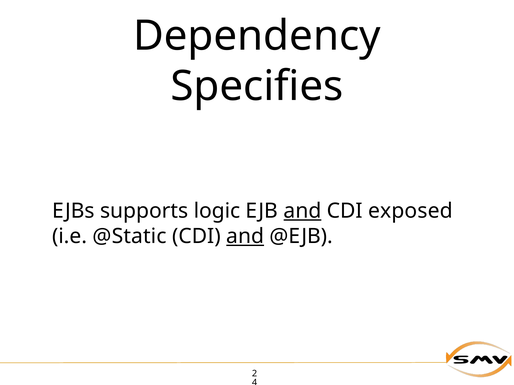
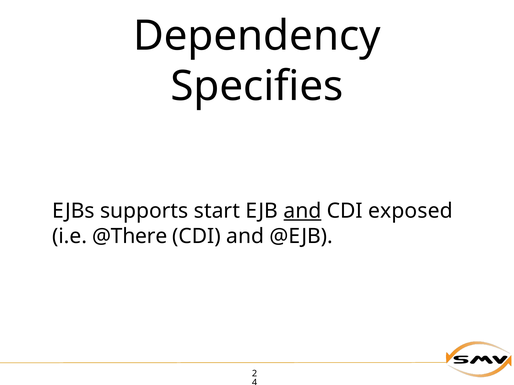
logic: logic -> start
@Static: @Static -> @There
and at (245, 236) underline: present -> none
